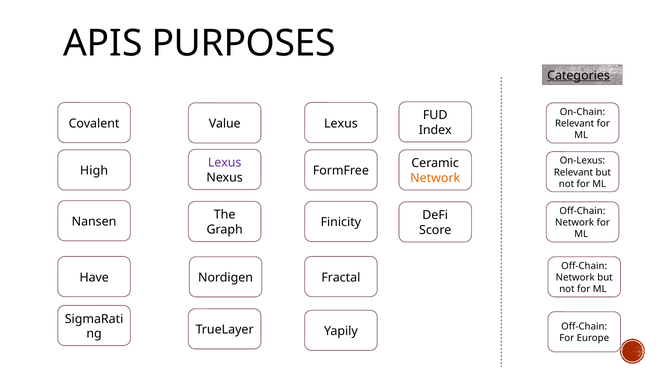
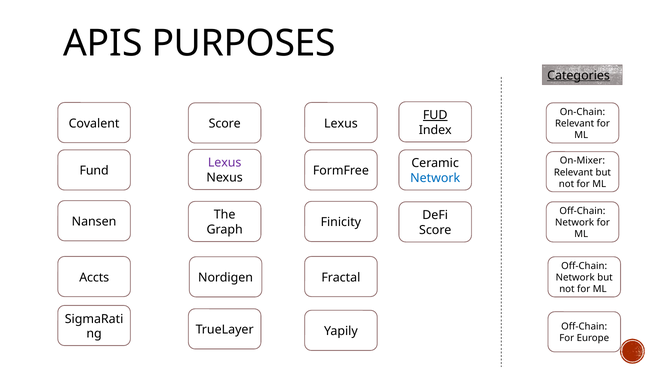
FUD underline: none -> present
Value at (225, 124): Value -> Score
On-Lexus: On-Lexus -> On-Mixer
High: High -> Fund
Network at (435, 178) colour: orange -> blue
Have: Have -> Accts
